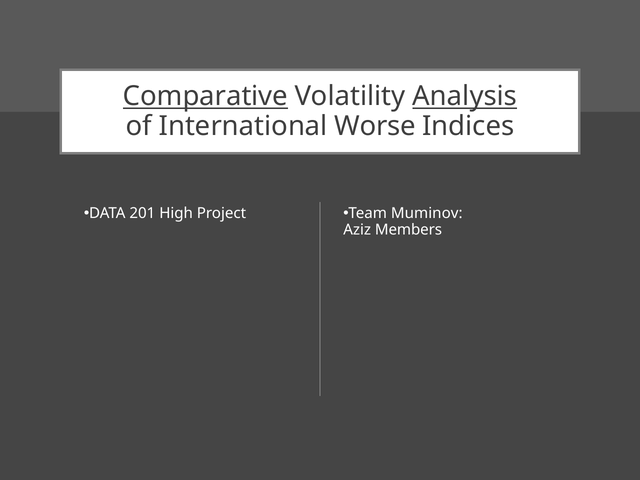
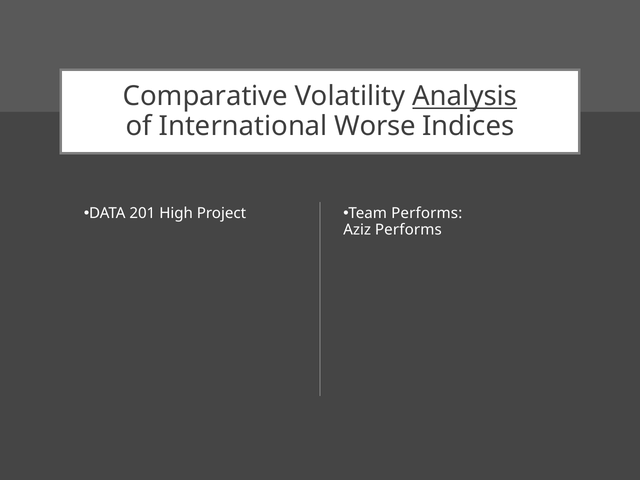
Comparative underline: present -> none
Team Muminov: Muminov -> Performs
Aziz Members: Members -> Performs
